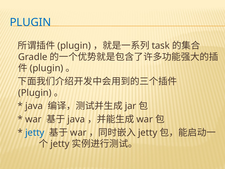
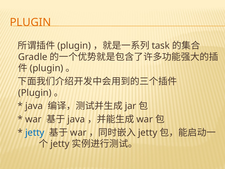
PLUGIN at (30, 22) colour: blue -> orange
